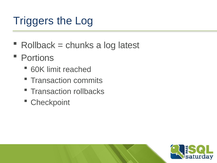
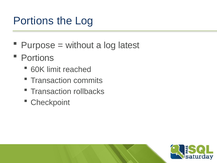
Triggers at (33, 21): Triggers -> Portions
Rollback: Rollback -> Purpose
chunks: chunks -> without
